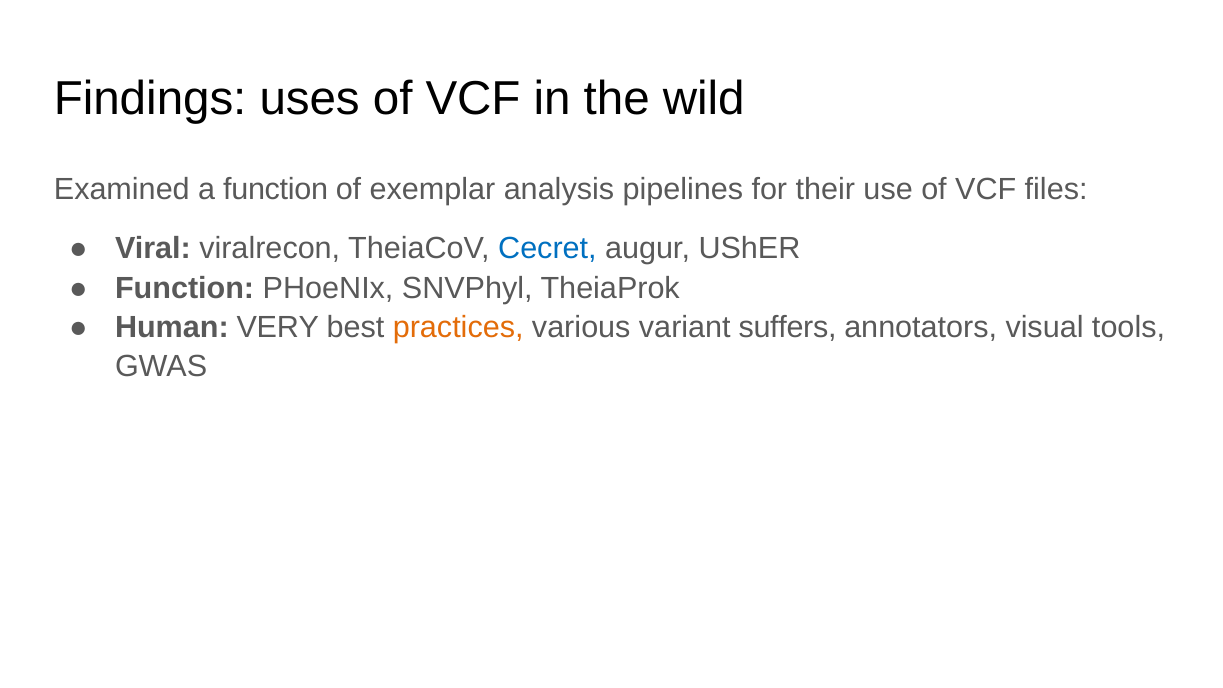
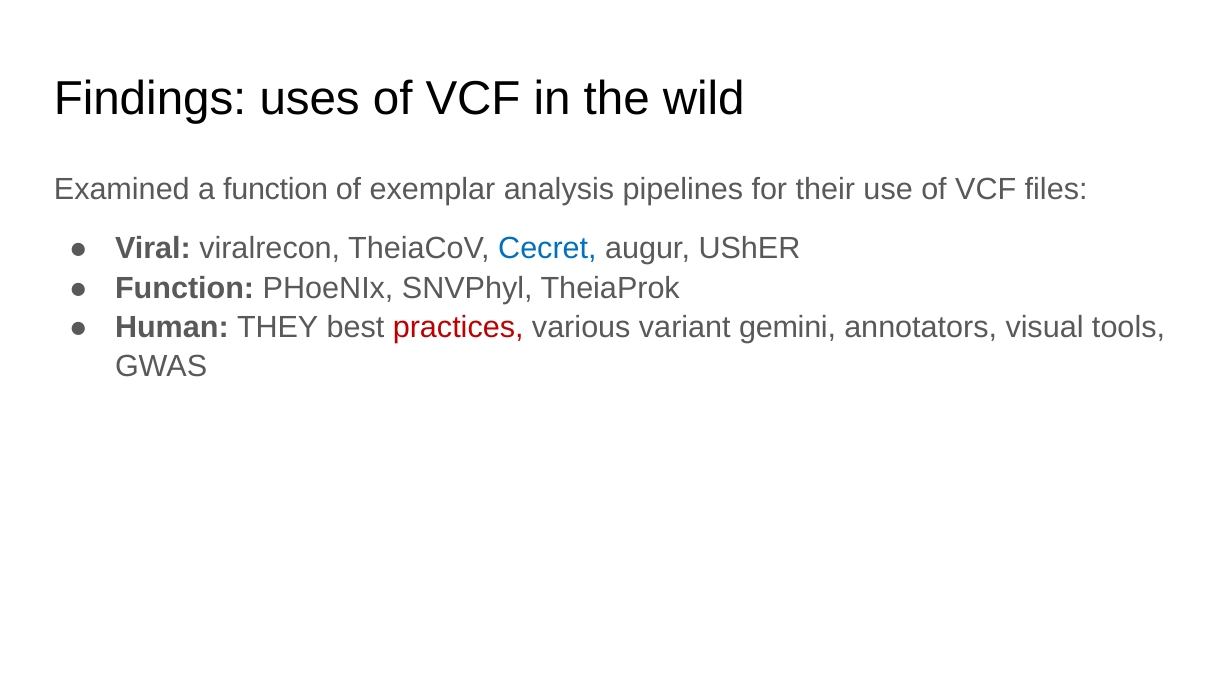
VERY: VERY -> THEY
practices colour: orange -> red
suffers: suffers -> gemini
